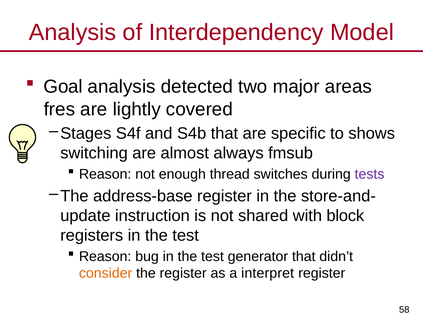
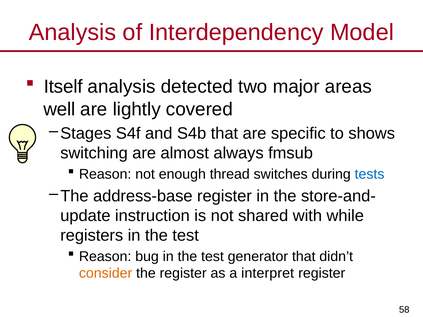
Goal: Goal -> Itself
fres: fres -> well
tests colour: purple -> blue
block: block -> while
